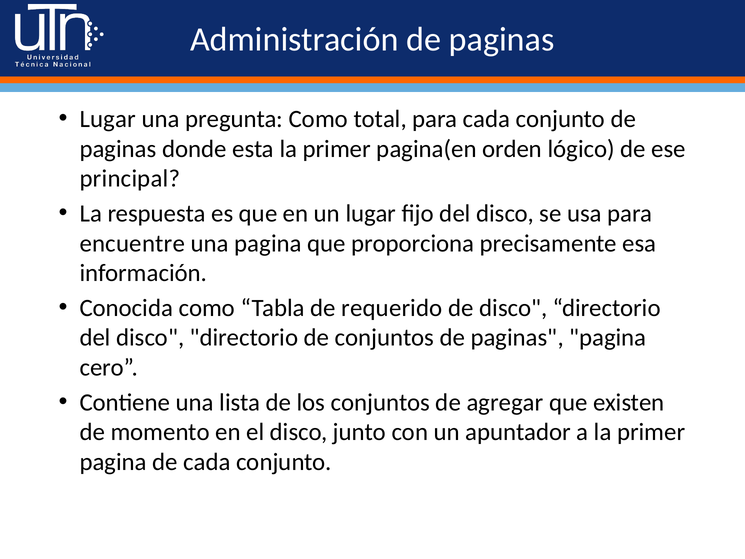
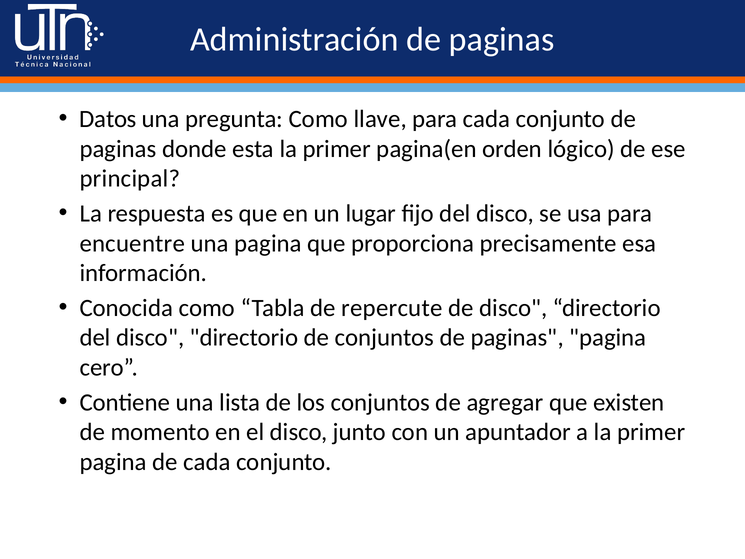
Lugar at (108, 119): Lugar -> Datos
total: total -> llave
requerido: requerido -> repercute
